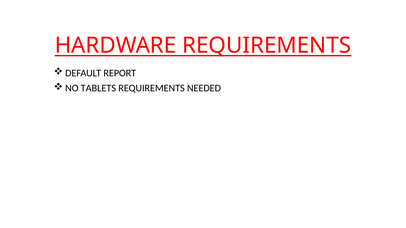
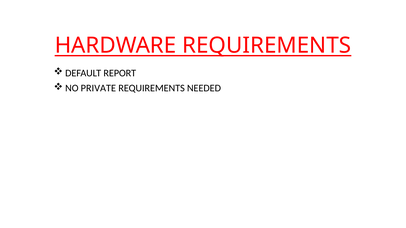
TABLETS: TABLETS -> PRIVATE
